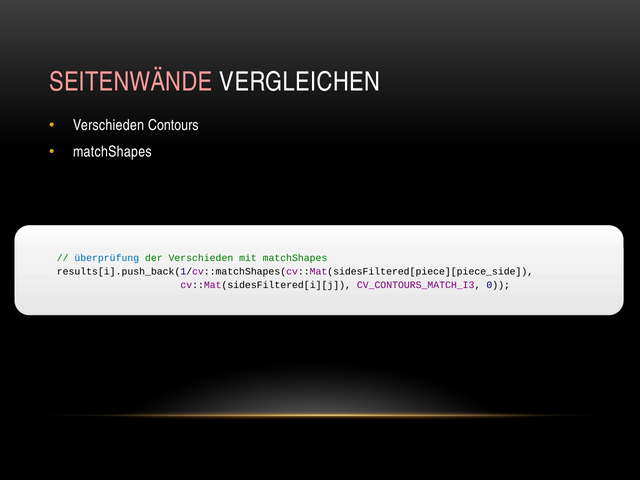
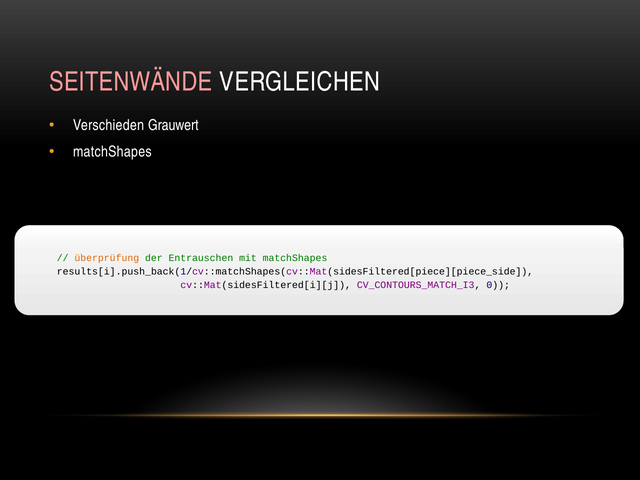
Contours: Contours -> Grauwert
überprüfung colour: blue -> orange
der Verschieden: Verschieden -> Entrauschen
